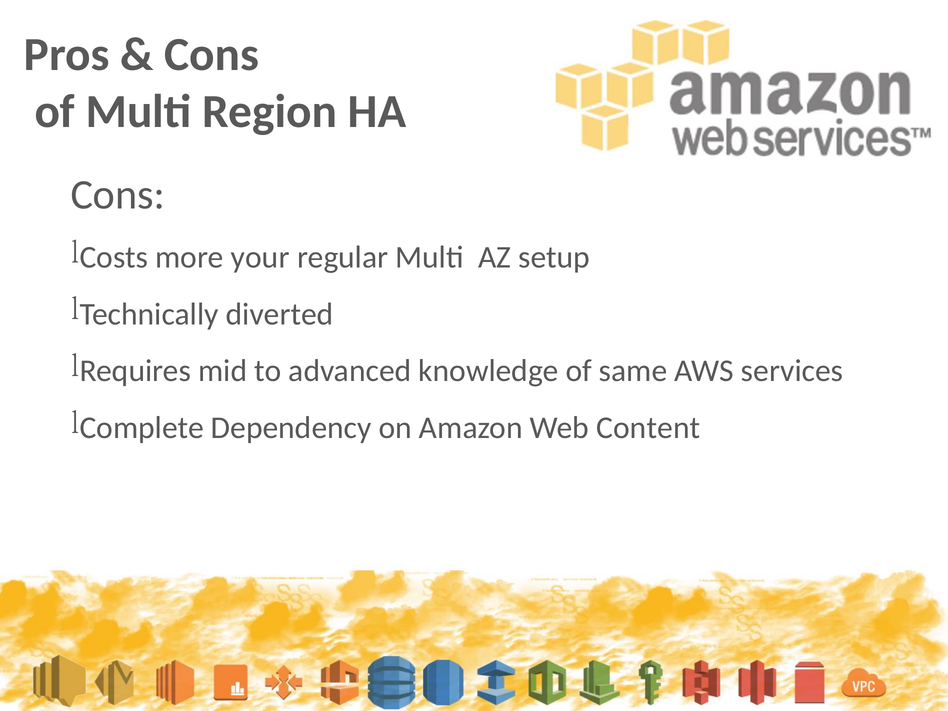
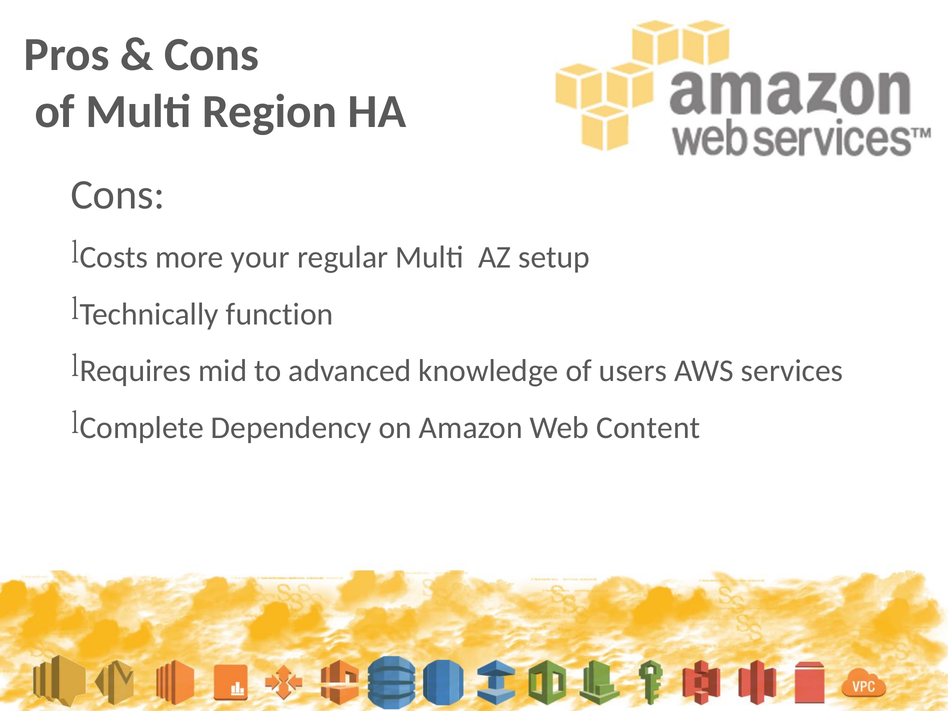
diverted: diverted -> function
same: same -> users
